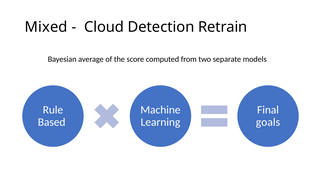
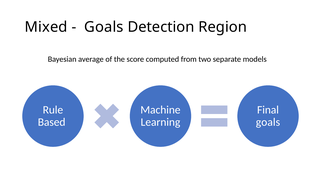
Cloud at (104, 27): Cloud -> Goals
Retrain: Retrain -> Region
